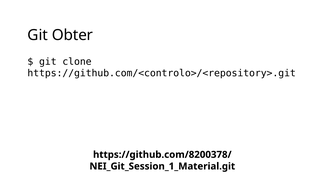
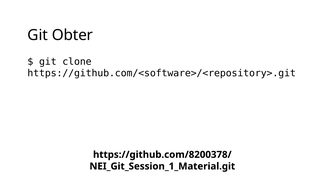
https://github.com/<controlo>/<repository>.git: https://github.com/<controlo>/<repository>.git -> https://github.com/<software>/<repository>.git
